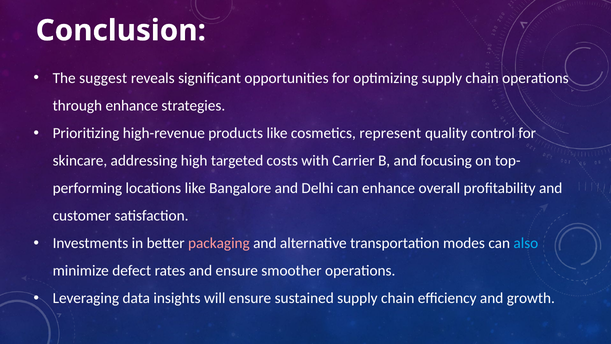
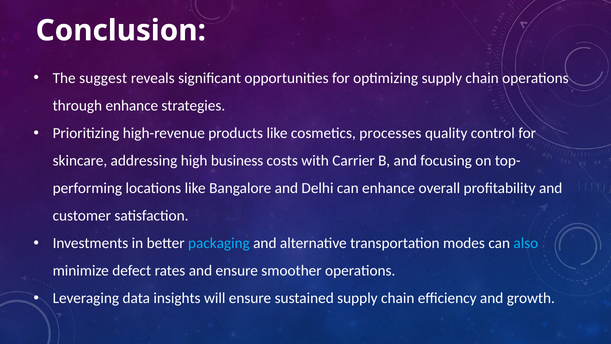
represent: represent -> processes
targeted: targeted -> business
packaging colour: pink -> light blue
